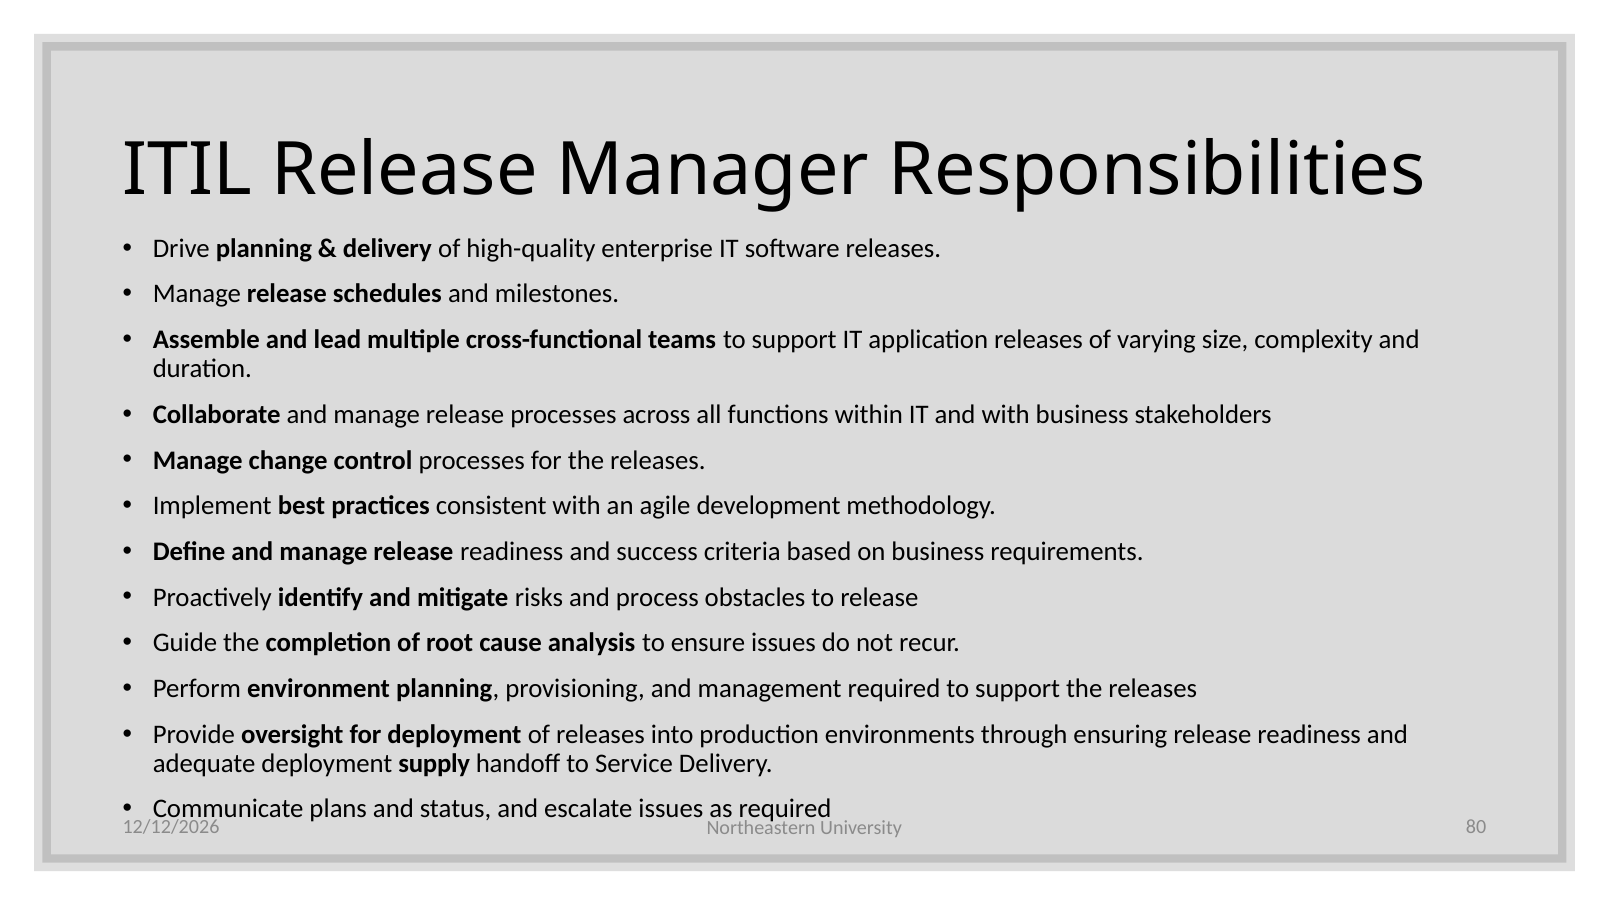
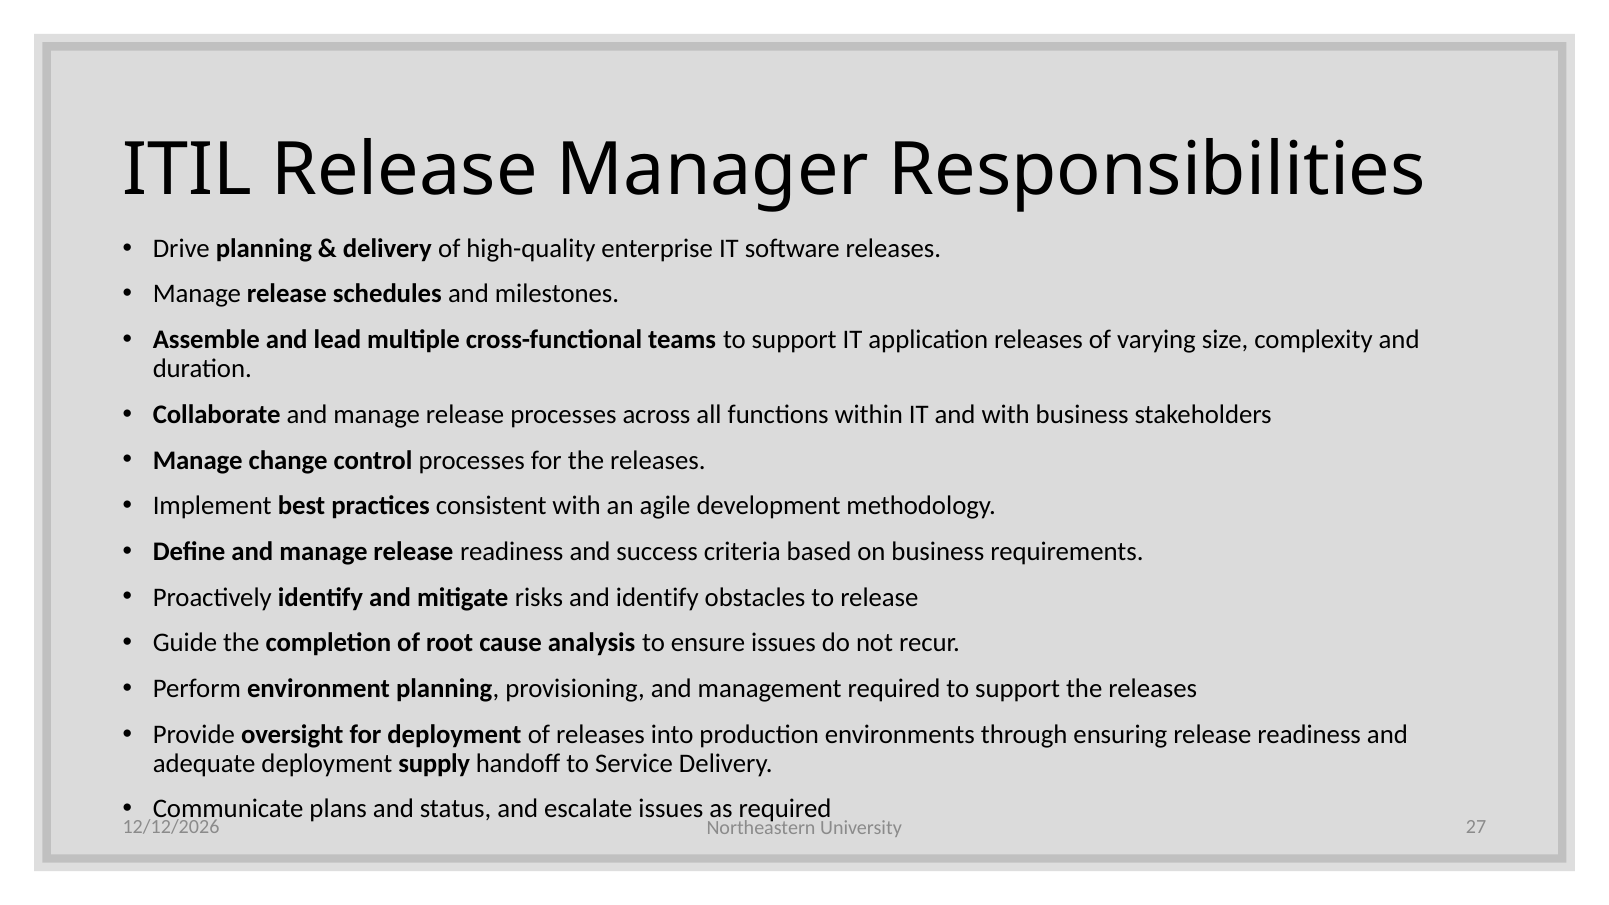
and process: process -> identify
80: 80 -> 27
